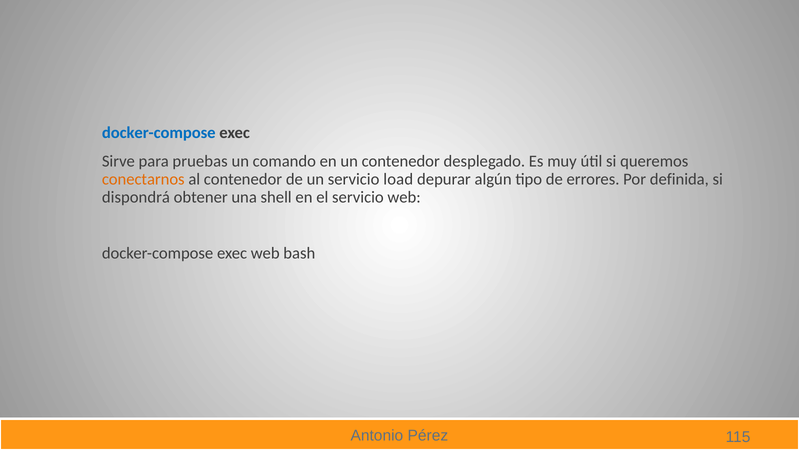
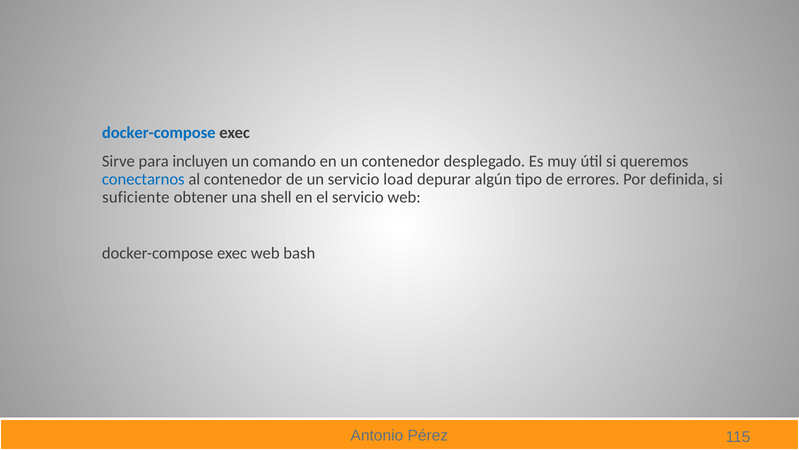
pruebas: pruebas -> incluyen
conectarnos colour: orange -> blue
dispondrá: dispondrá -> suficiente
